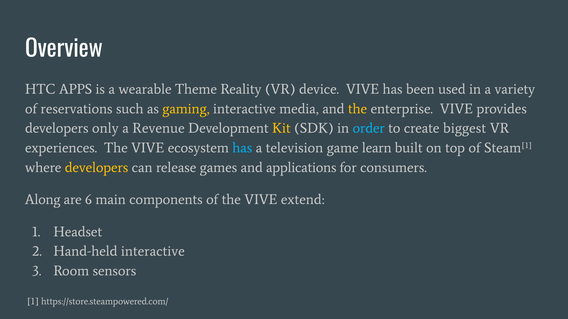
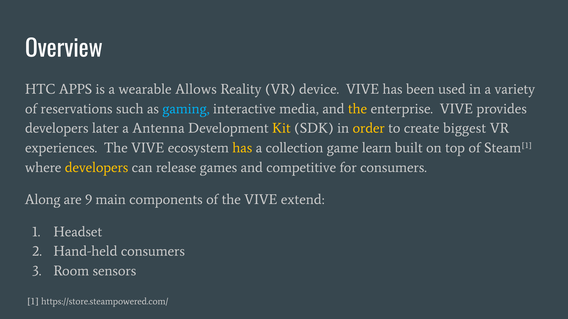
Theme: Theme -> Allows
gaming colour: yellow -> light blue
only: only -> later
Revenue: Revenue -> Antenna
order colour: light blue -> yellow
has at (242, 148) colour: light blue -> yellow
television: television -> collection
applications: applications -> competitive
6: 6 -> 9
Hand-held interactive: interactive -> consumers
